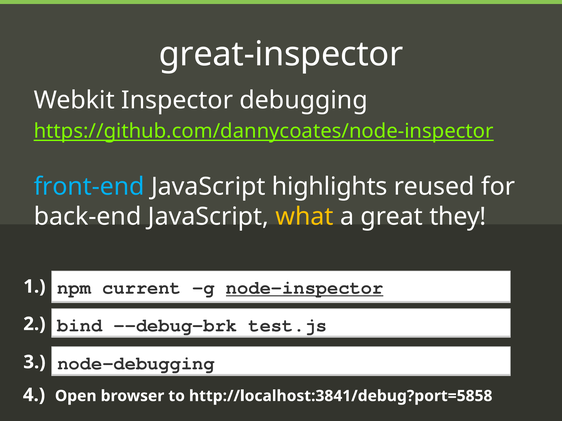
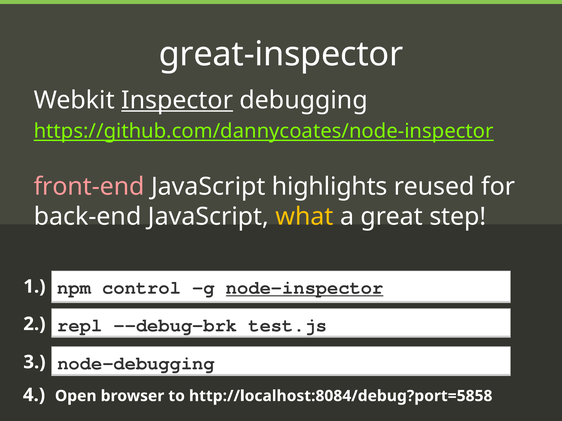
Inspector underline: none -> present
front-end colour: light blue -> pink
they: they -> step
current: current -> control
bind: bind -> repl
http://localhost:3841/debug?port=5858: http://localhost:3841/debug?port=5858 -> http://localhost:8084/debug?port=5858
